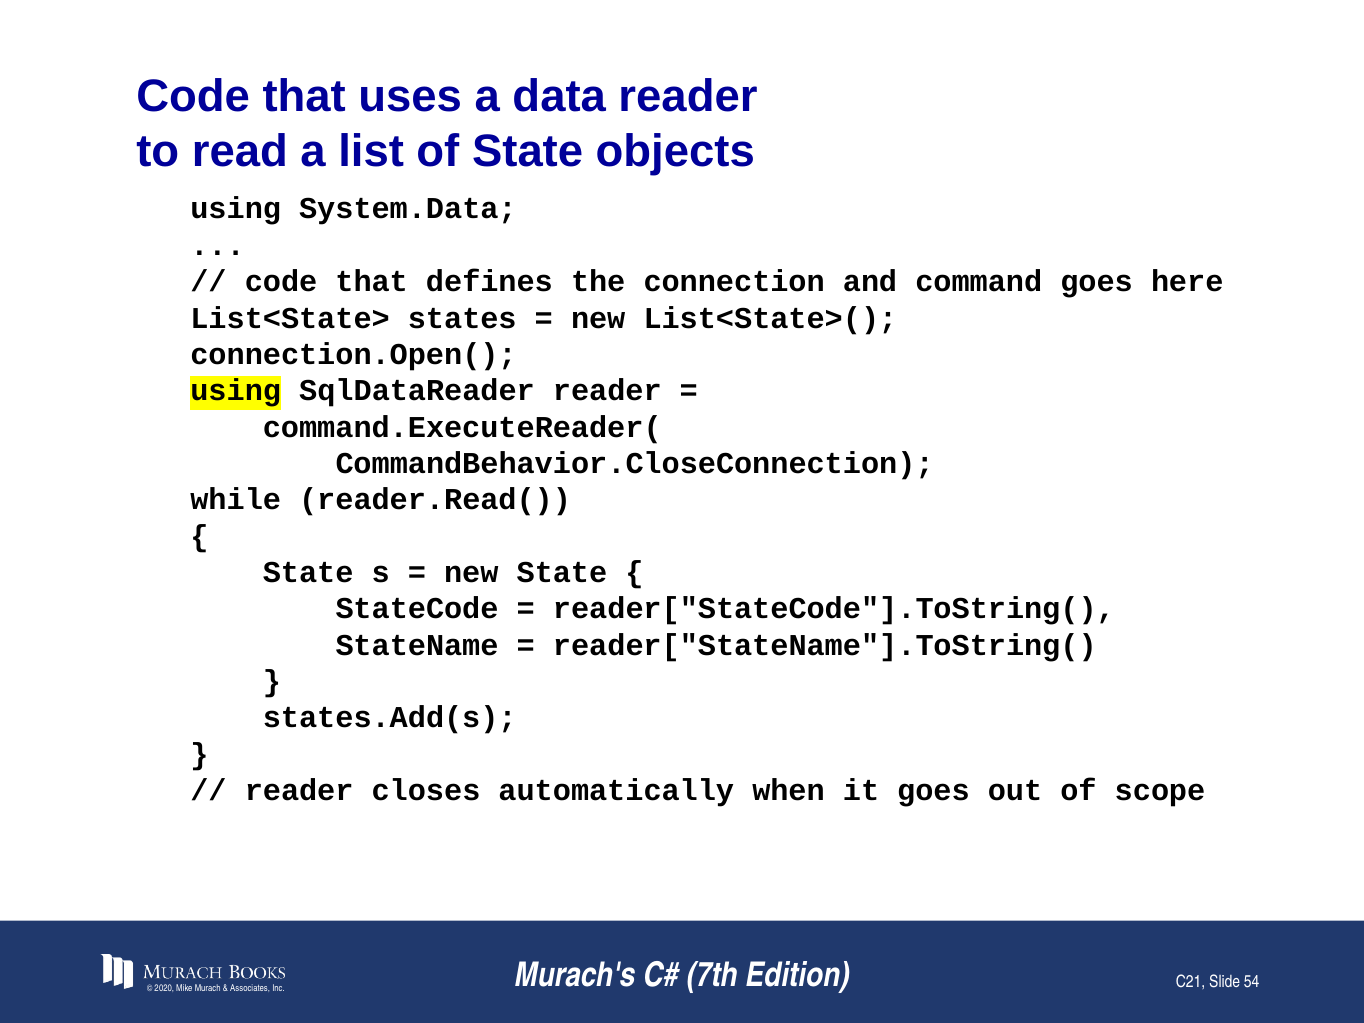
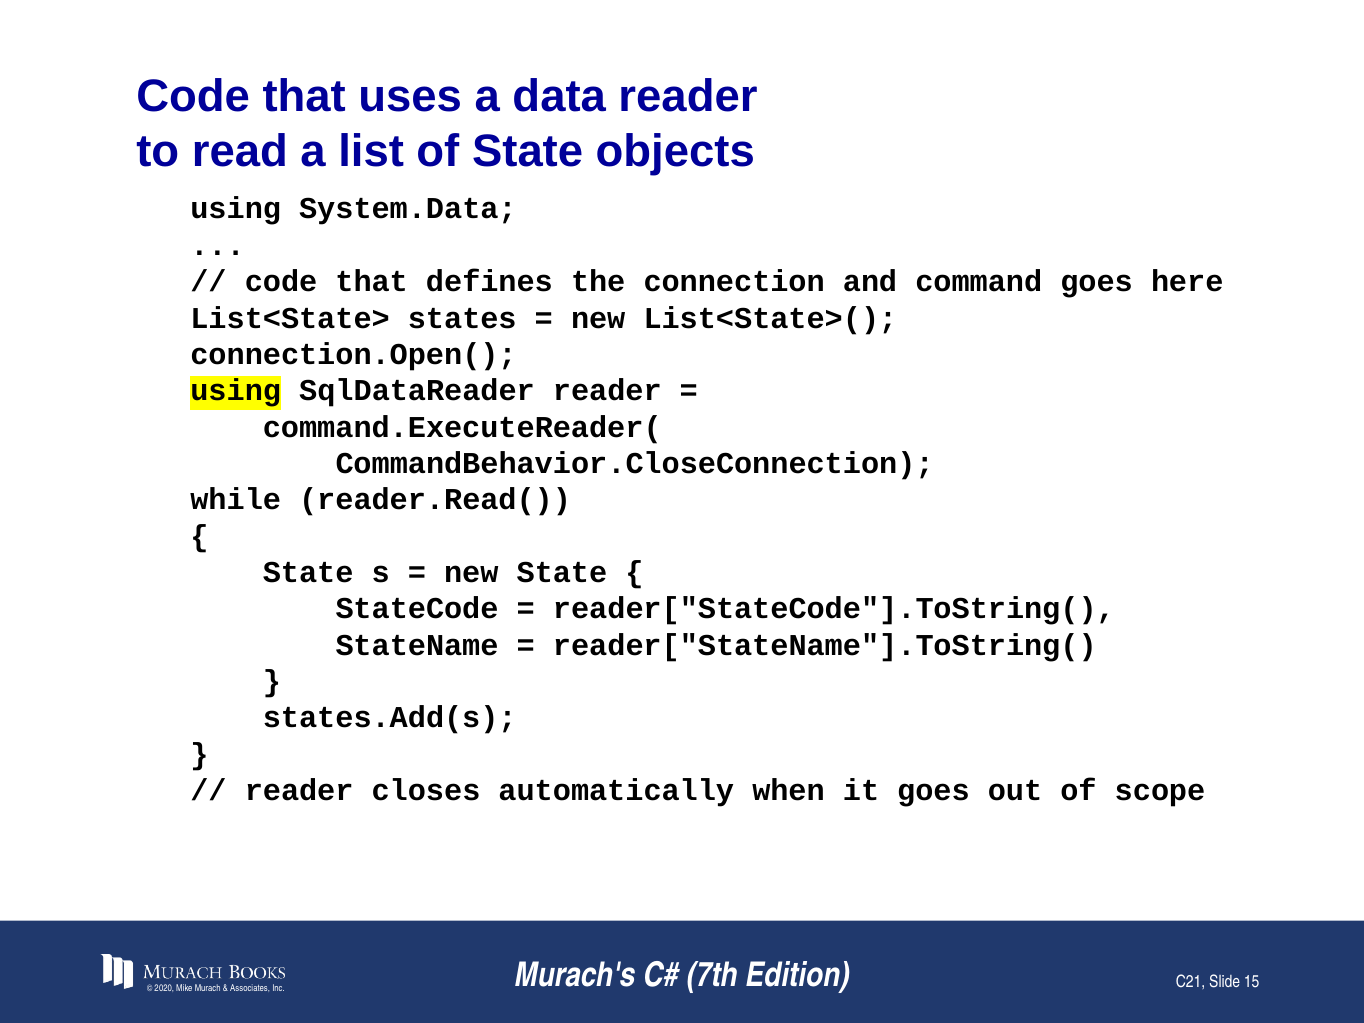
54: 54 -> 15
